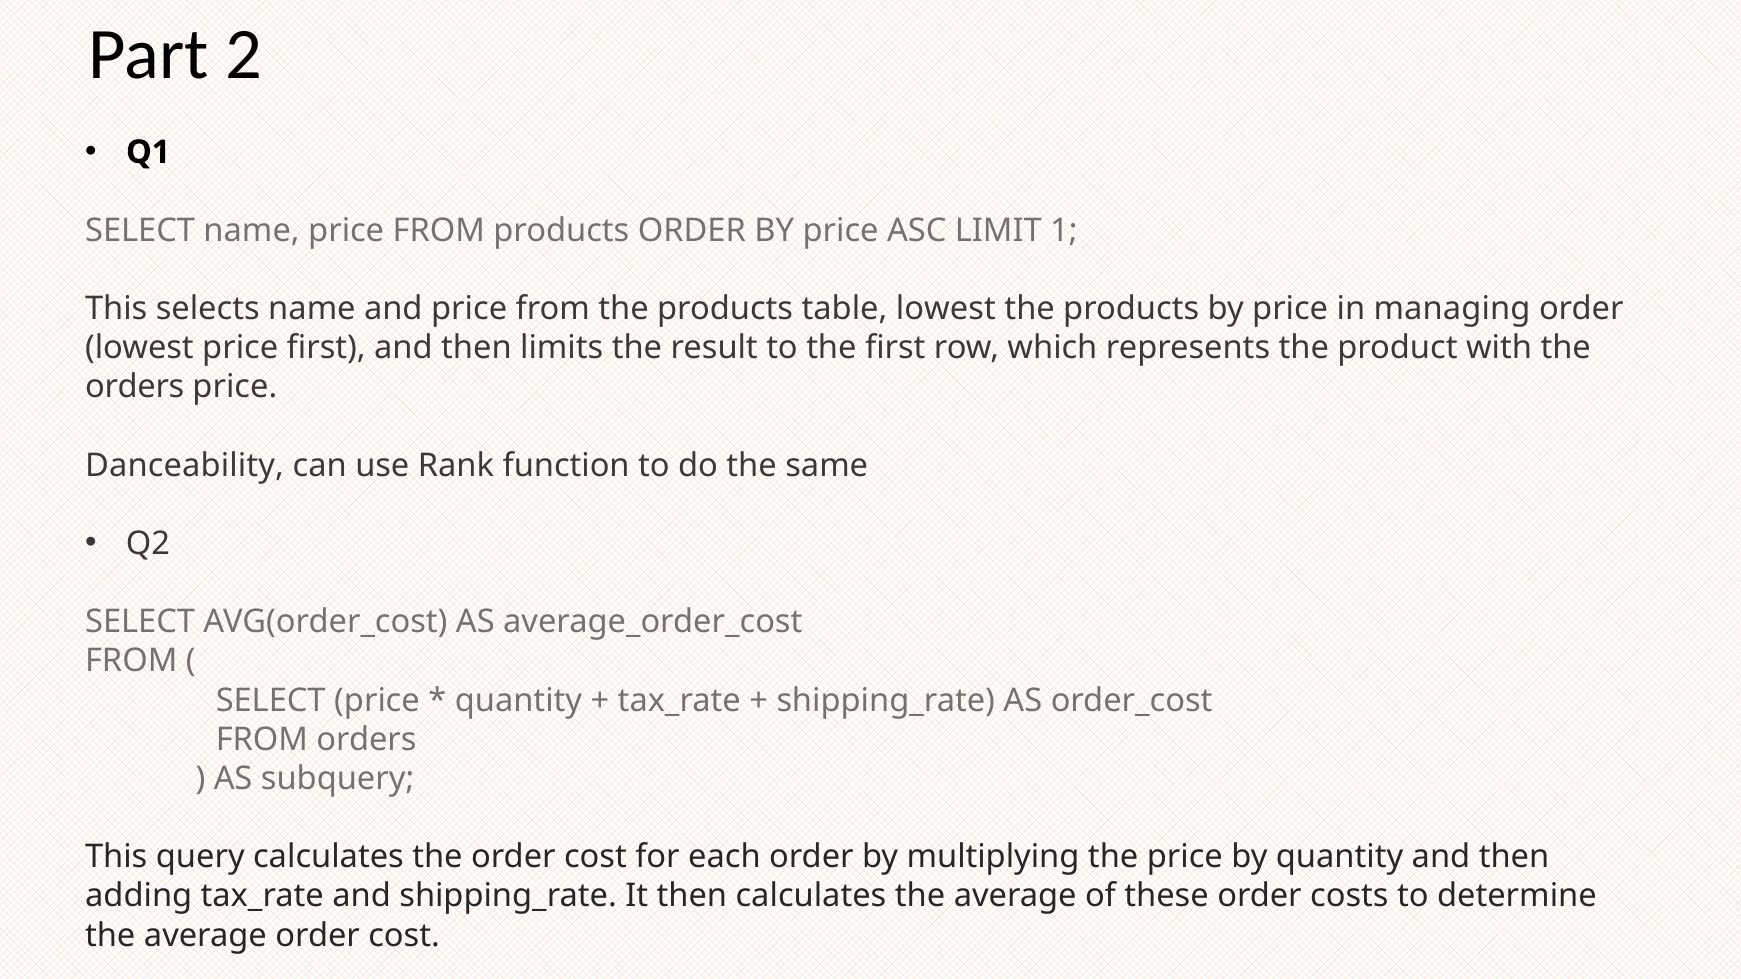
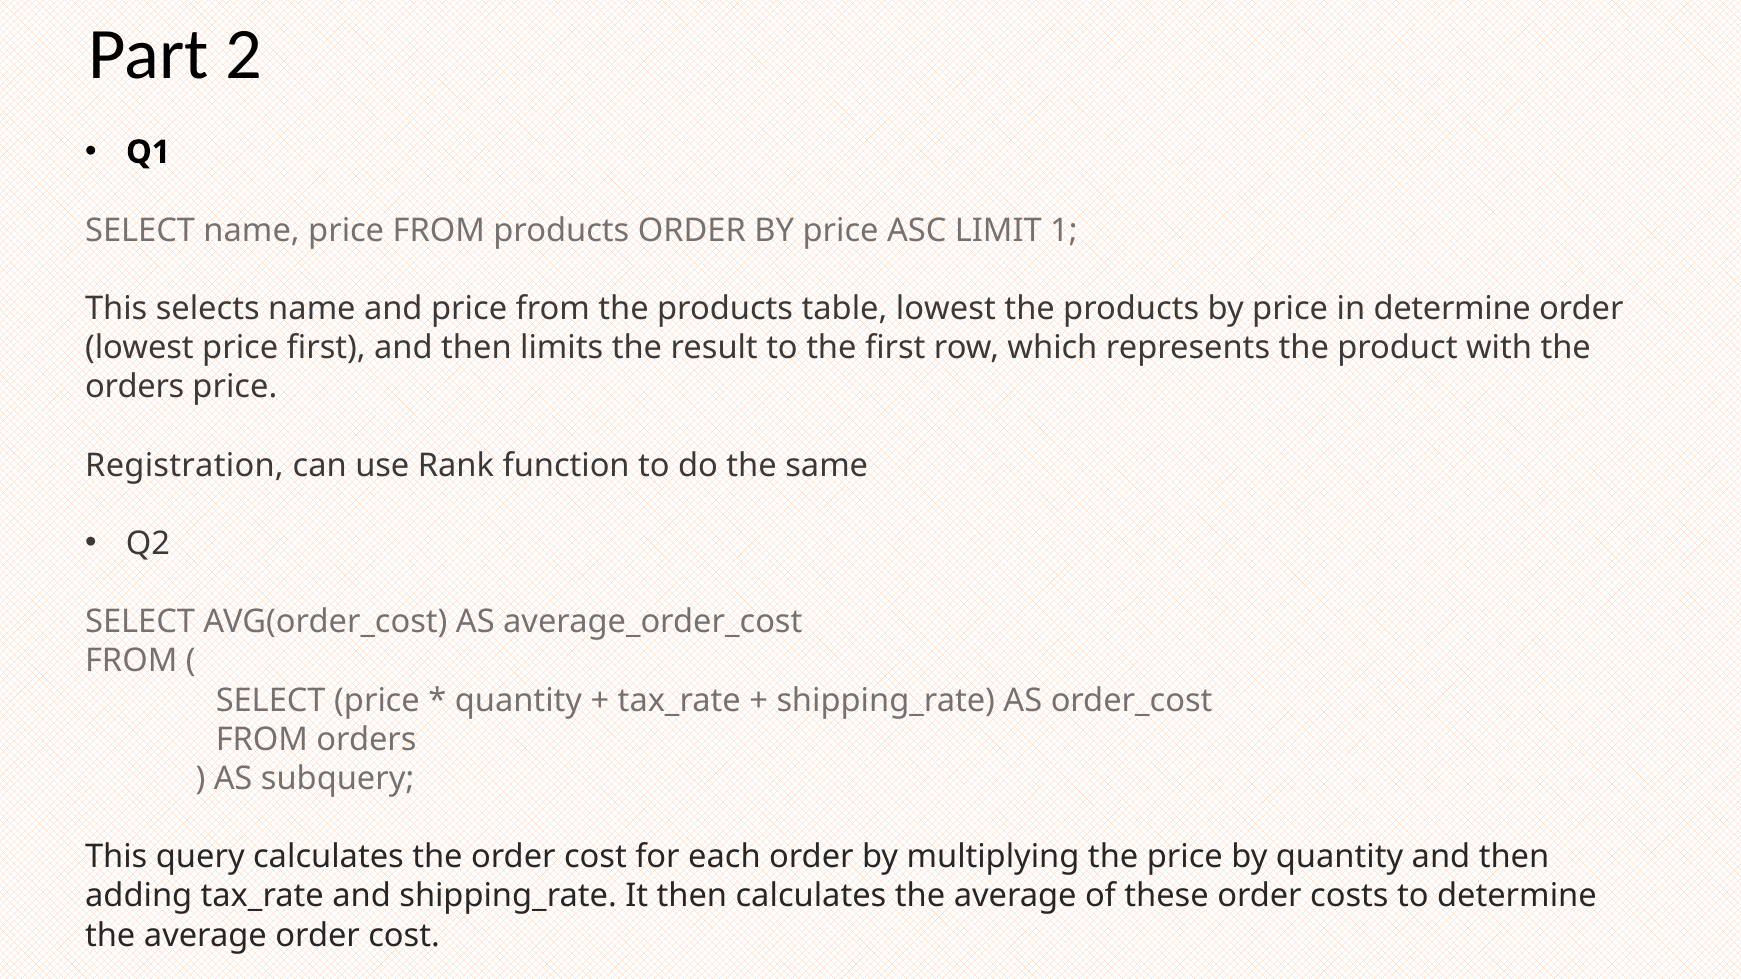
in managing: managing -> determine
Danceability: Danceability -> Registration
